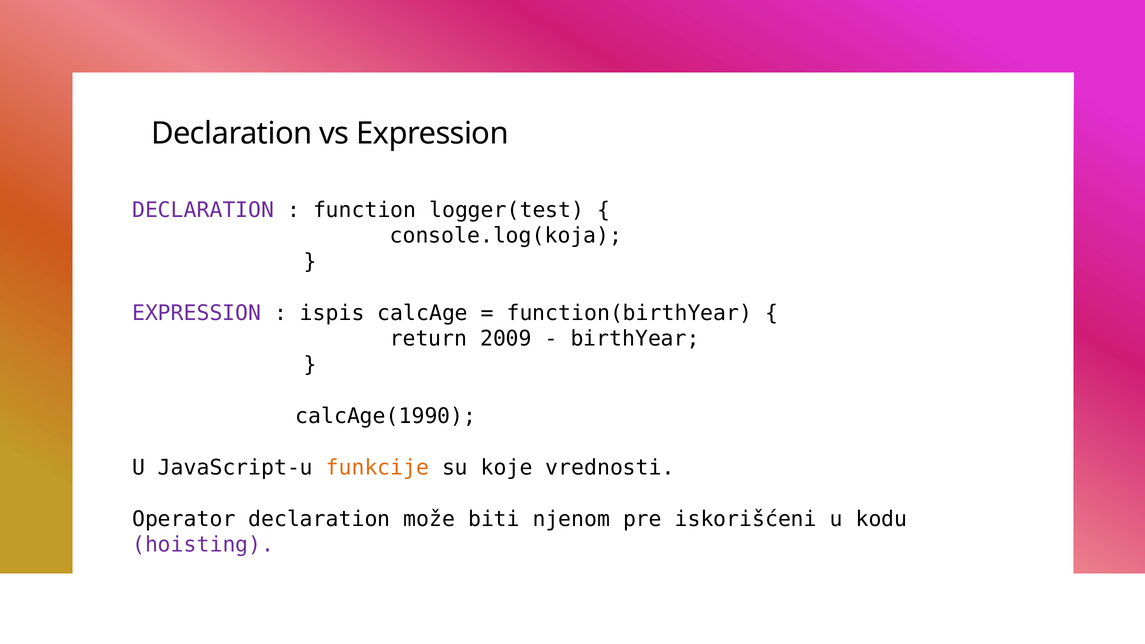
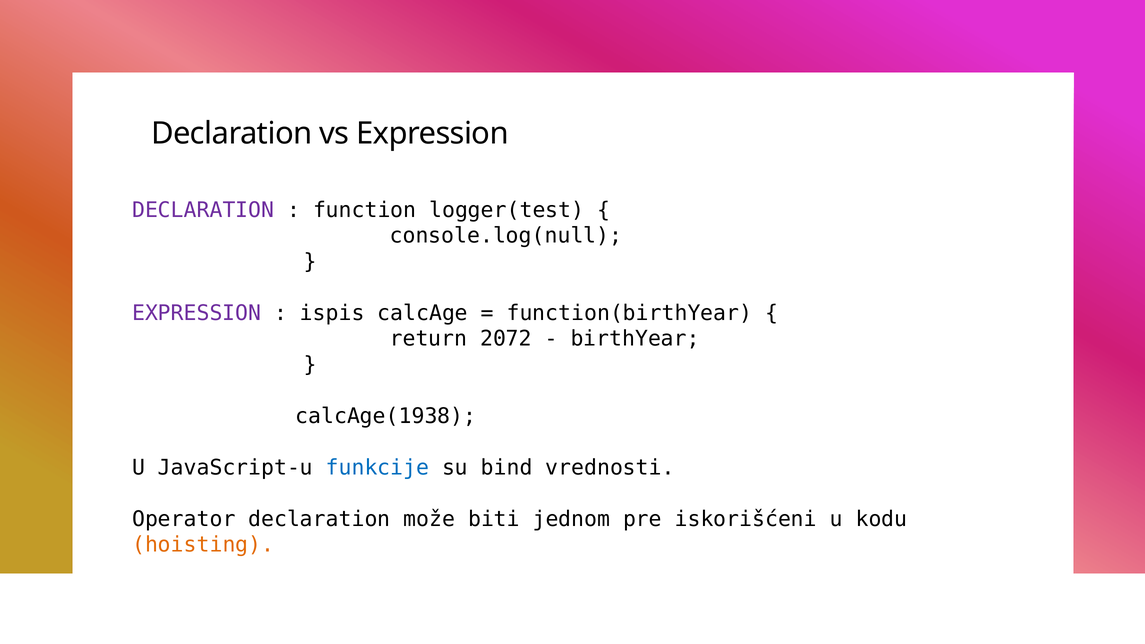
console.log(koja: console.log(koja -> console.log(null
2009: 2009 -> 2072
calcAge(1990: calcAge(1990 -> calcAge(1938
funkcije colour: orange -> blue
koje: koje -> bind
njenom: njenom -> jednom
hoisting colour: purple -> orange
